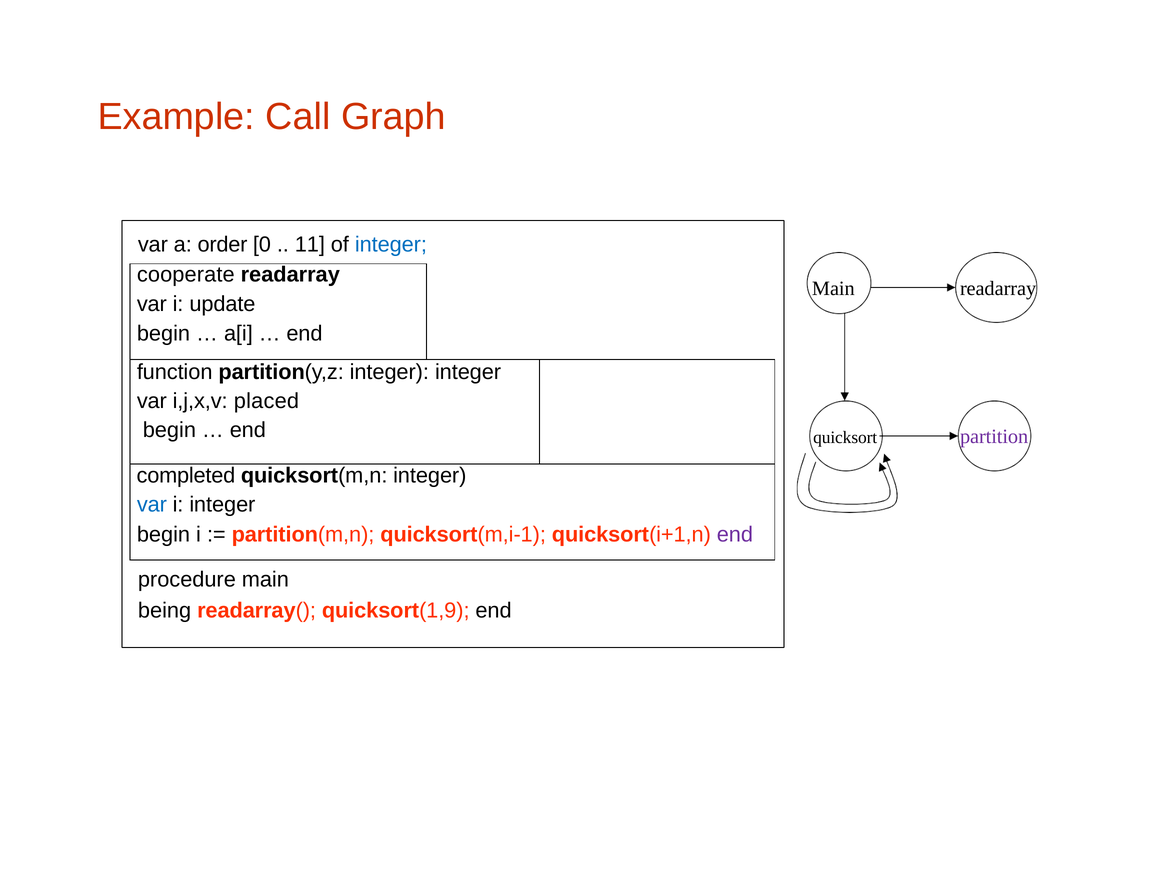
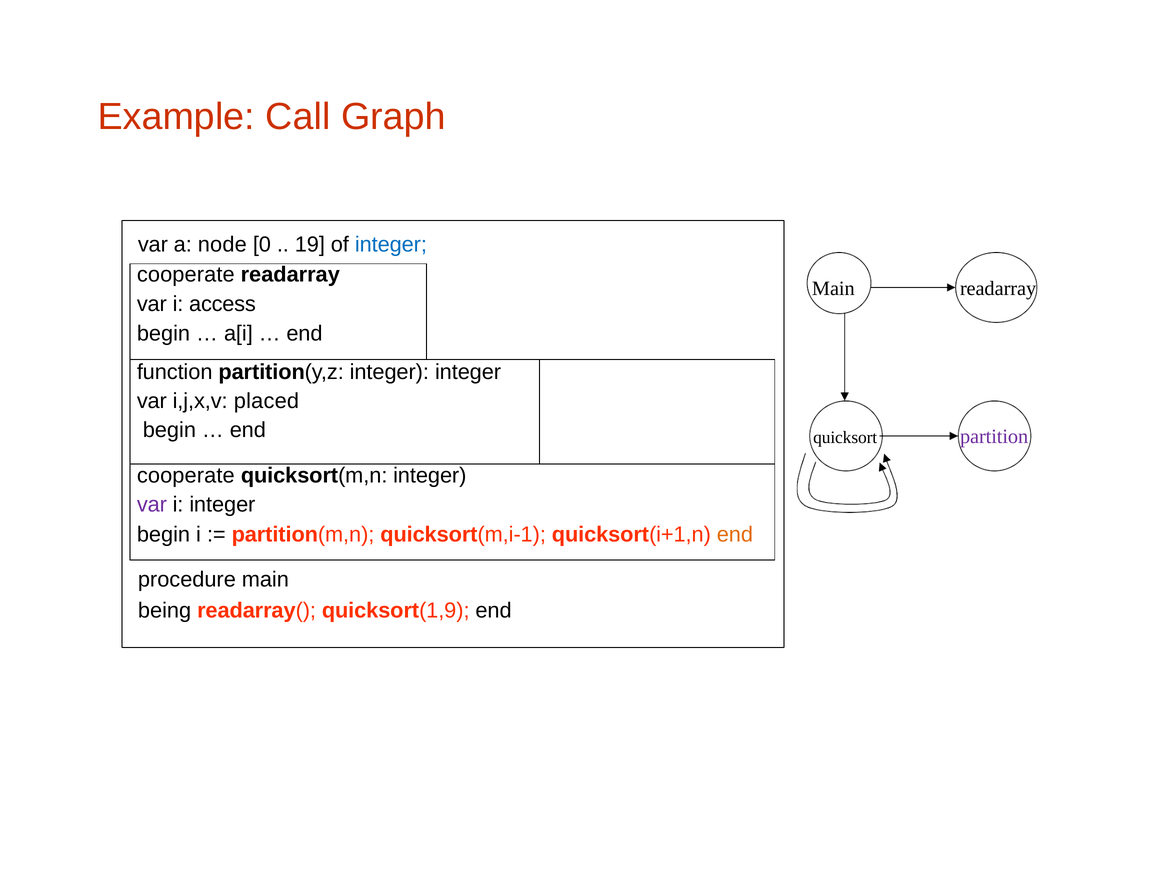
order: order -> node
11: 11 -> 19
update: update -> access
completed at (186, 475): completed -> cooperate
var at (152, 505) colour: blue -> purple
end at (735, 534) colour: purple -> orange
